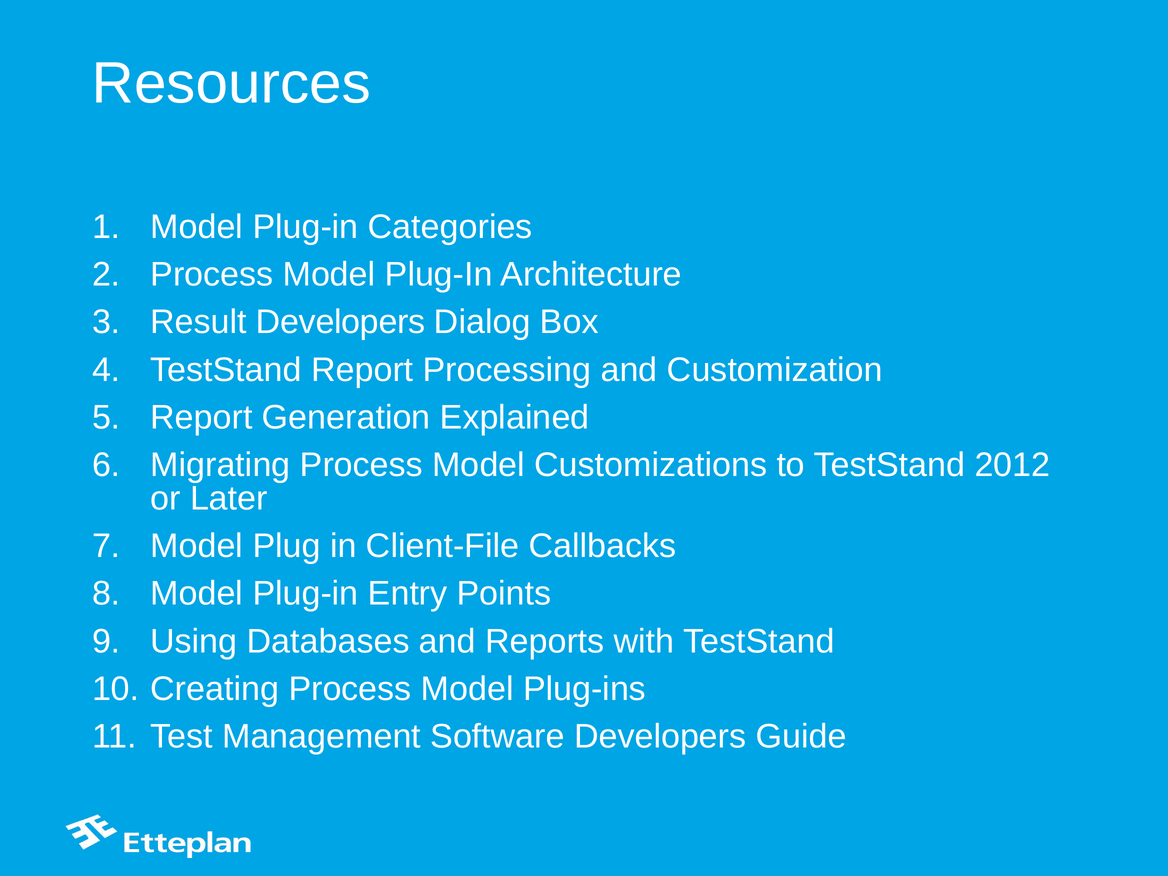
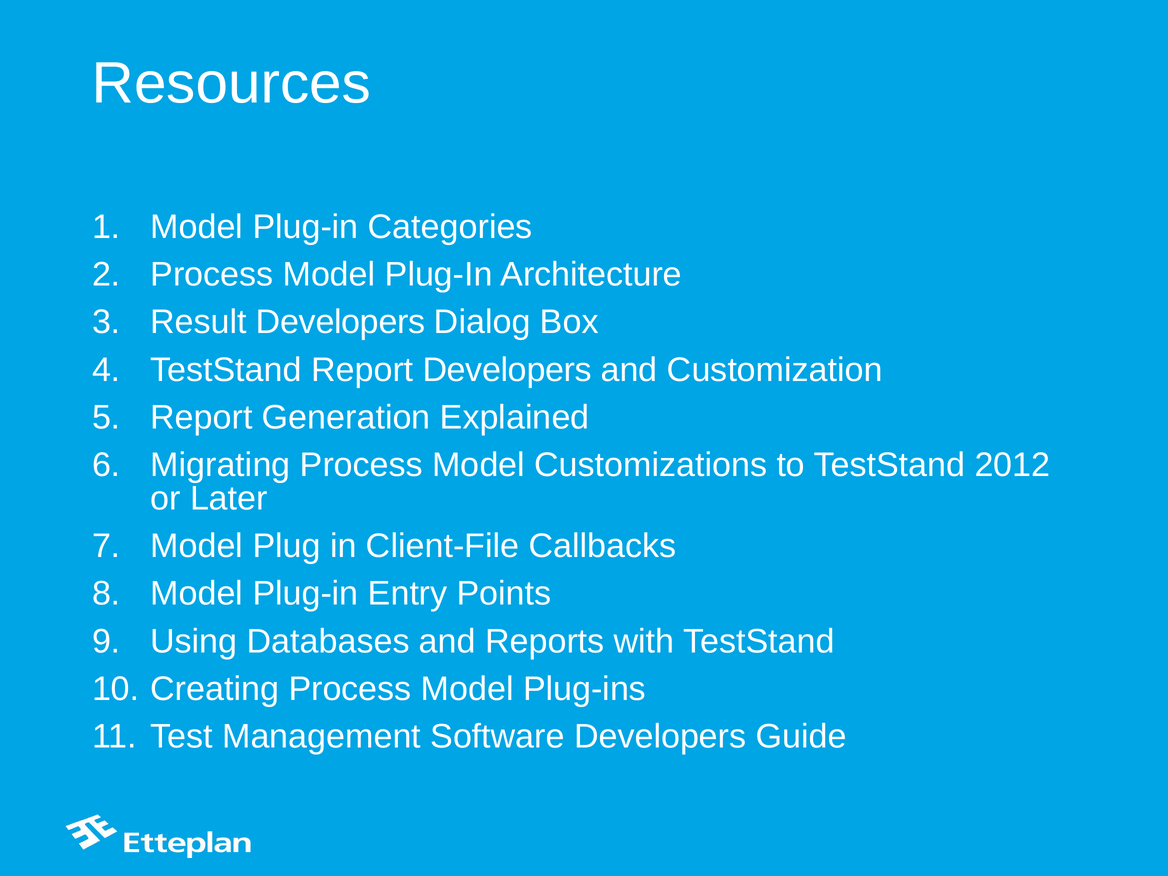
Report Processing: Processing -> Developers
